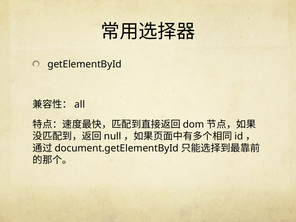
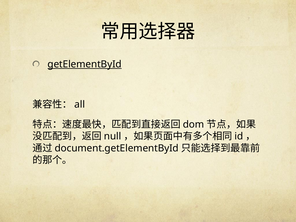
getElementById underline: none -> present
